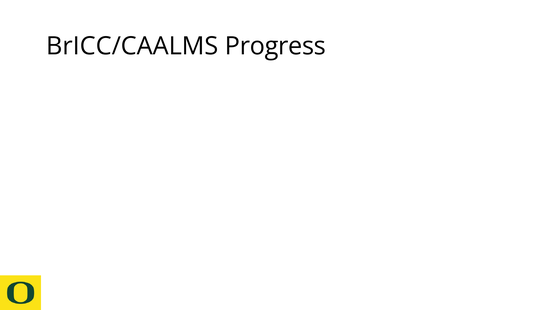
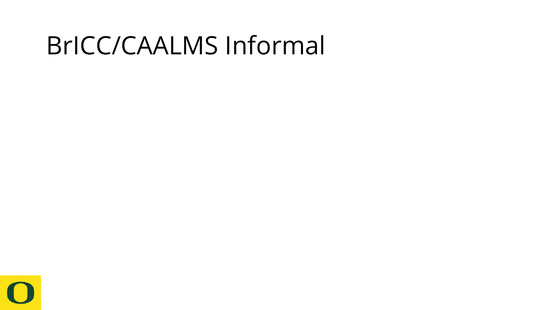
Progress: Progress -> Informal
